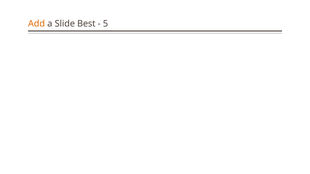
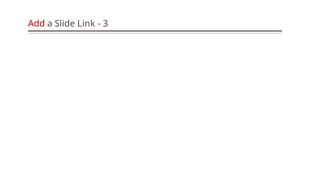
Add colour: orange -> red
Best: Best -> Link
5: 5 -> 3
